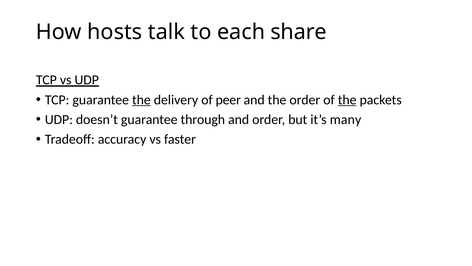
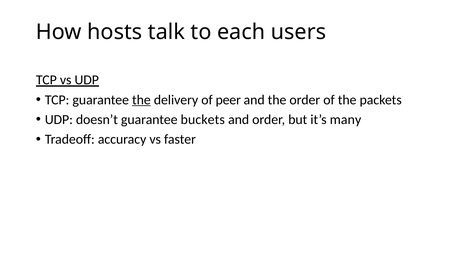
share: share -> users
the at (347, 100) underline: present -> none
through: through -> buckets
